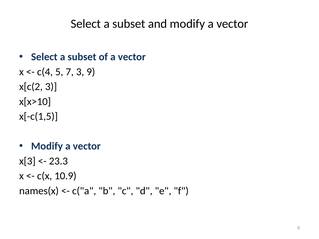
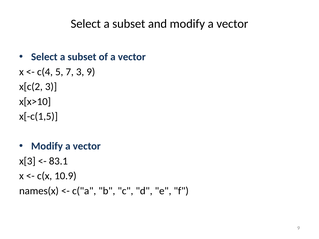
23.3: 23.3 -> 83.1
